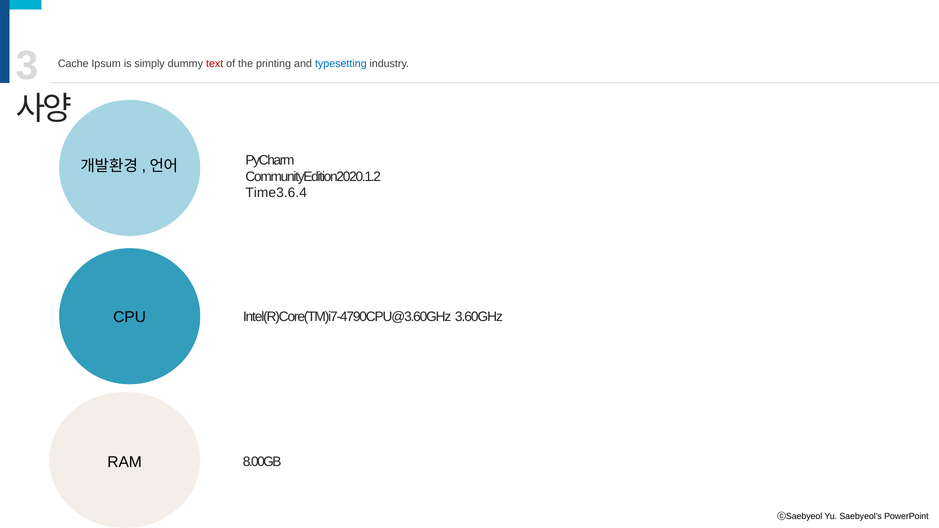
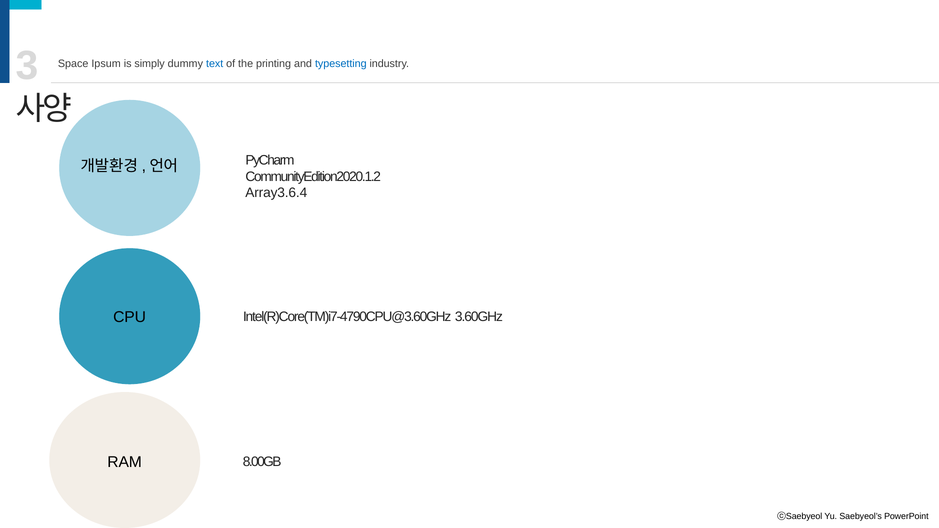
Cache: Cache -> Space
text colour: red -> blue
Time3.6.4: Time3.6.4 -> Array3.6.4
